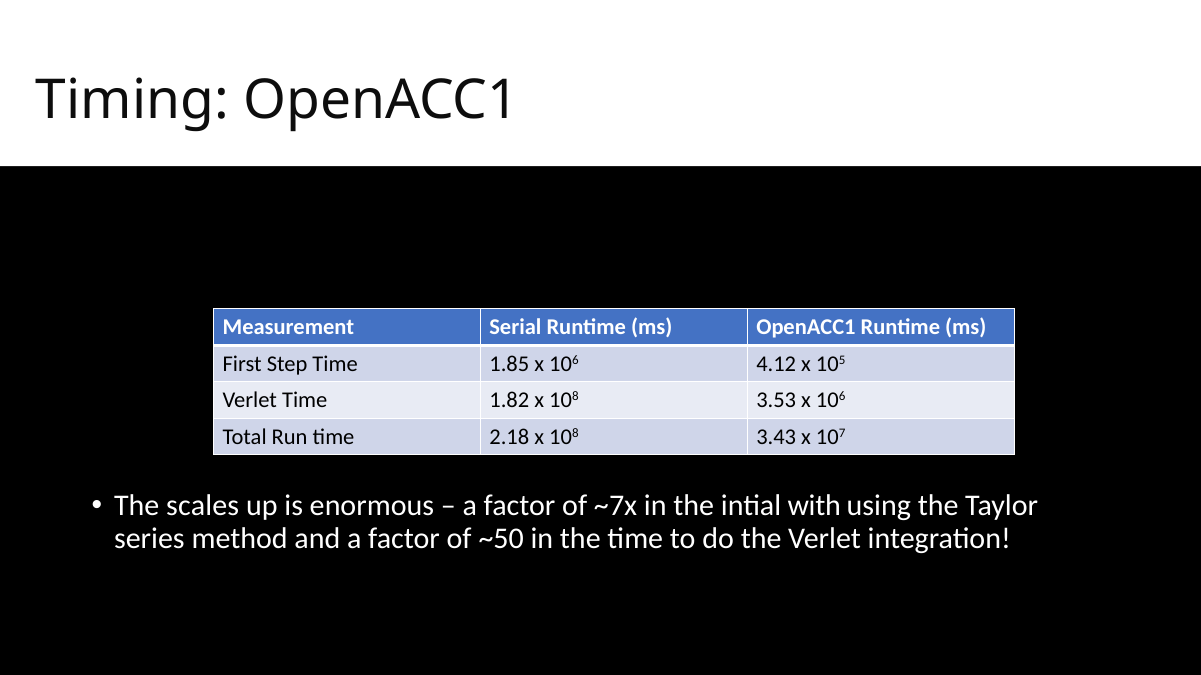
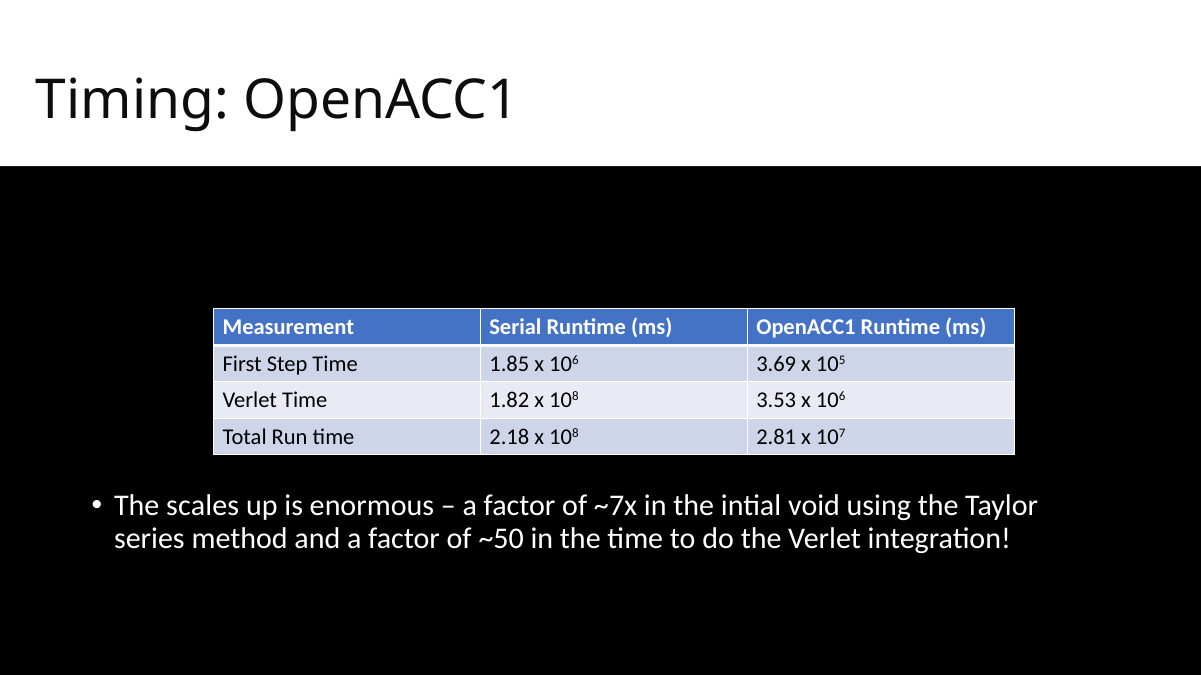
4.12: 4.12 -> 3.69
3.43: 3.43 -> 2.81
with: with -> void
